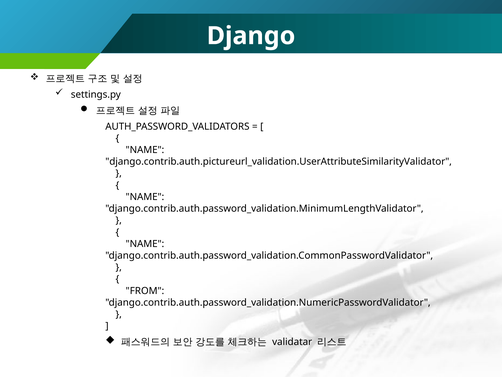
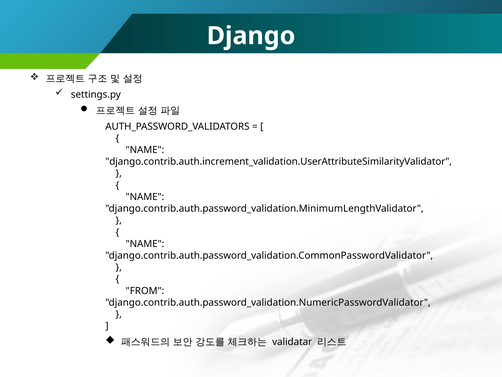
django.contrib.auth.pictureurl_validation.UserAttributeSimilarityValidator: django.contrib.auth.pictureurl_validation.UserAttributeSimilarityValidator -> django.contrib.auth.increment_validation.UserAttributeSimilarityValidator
